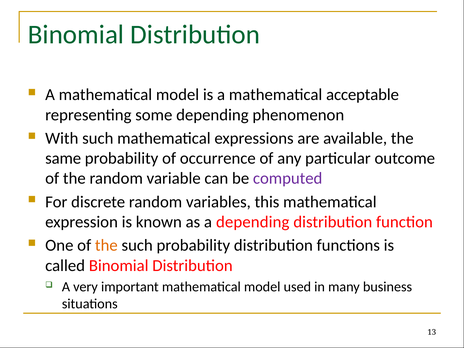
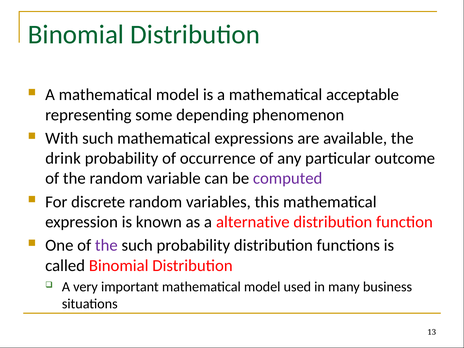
same: same -> drink
a depending: depending -> alternative
the at (106, 245) colour: orange -> purple
